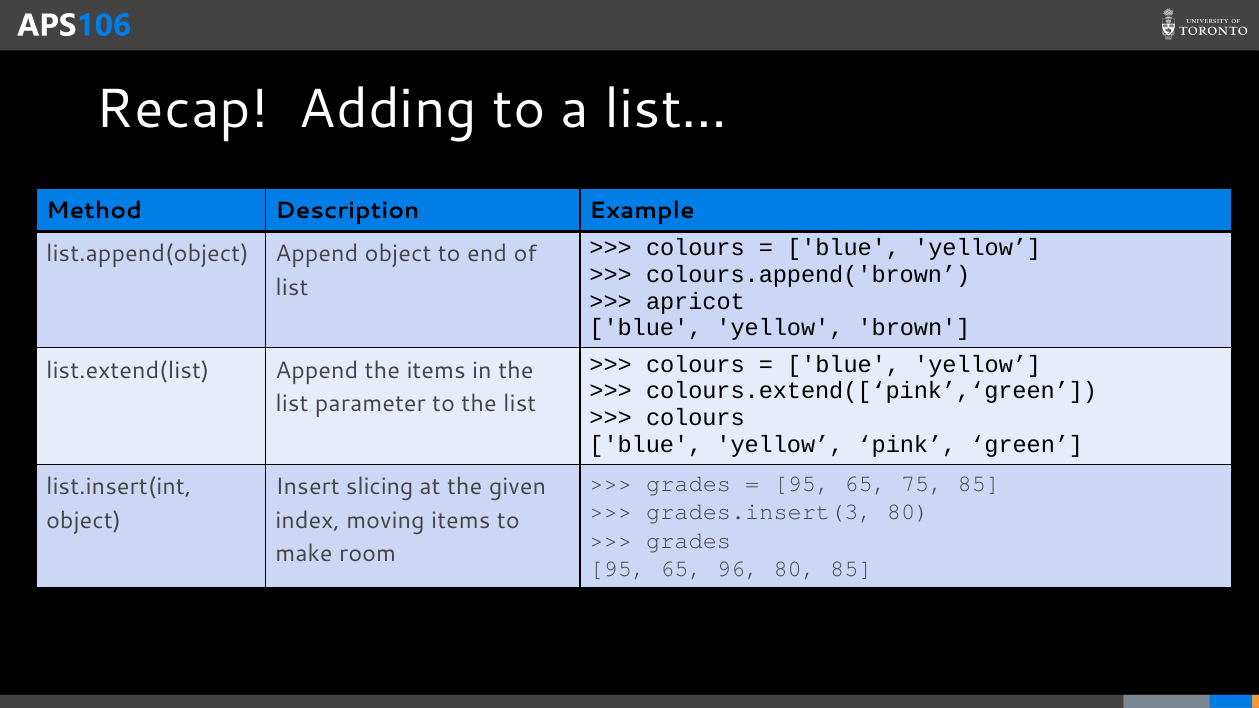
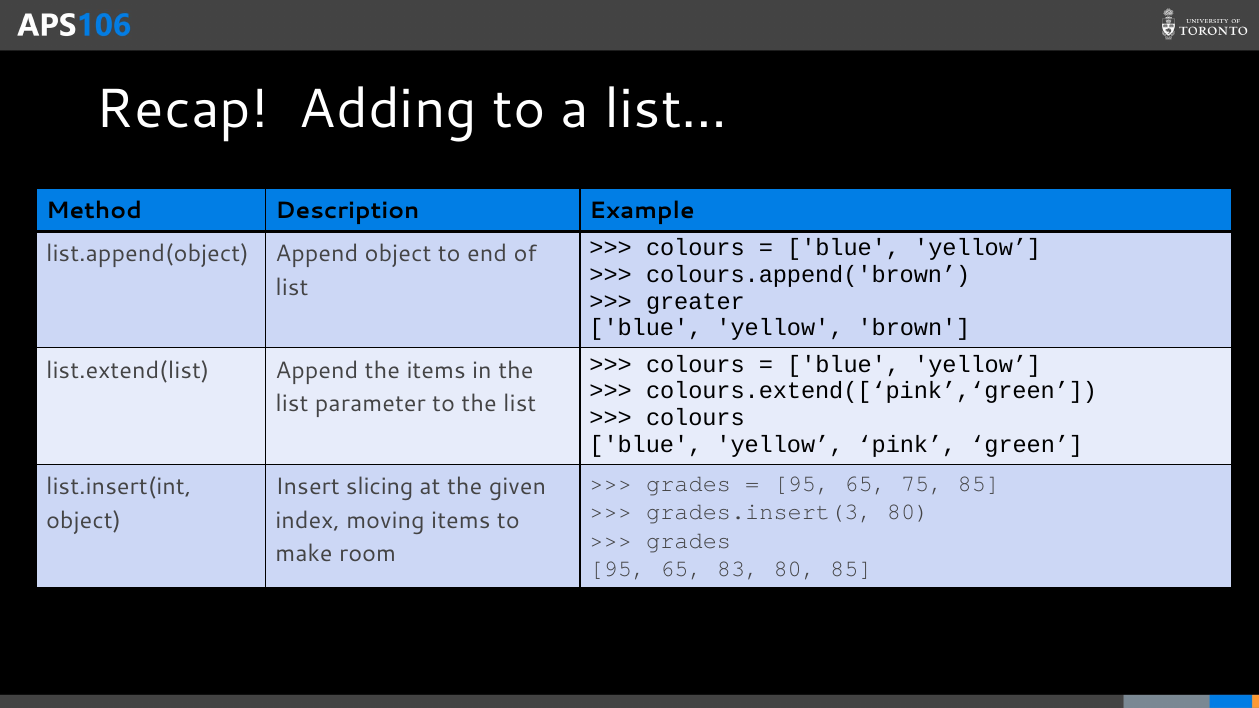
apricot: apricot -> greater
96: 96 -> 83
